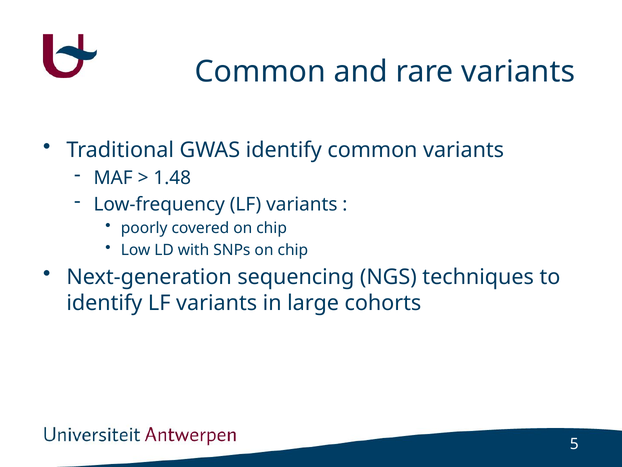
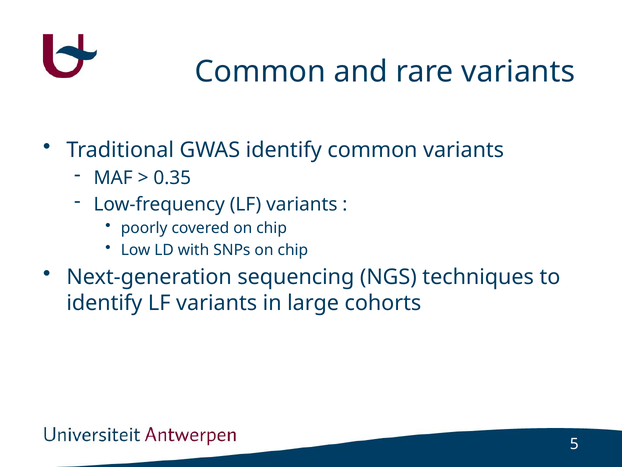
1.48: 1.48 -> 0.35
